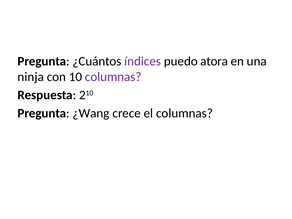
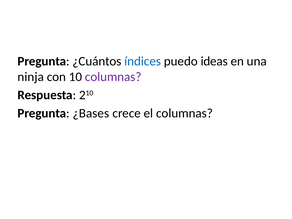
índices colour: purple -> blue
atora: atora -> ideas
¿Wang: ¿Wang -> ¿Bases
